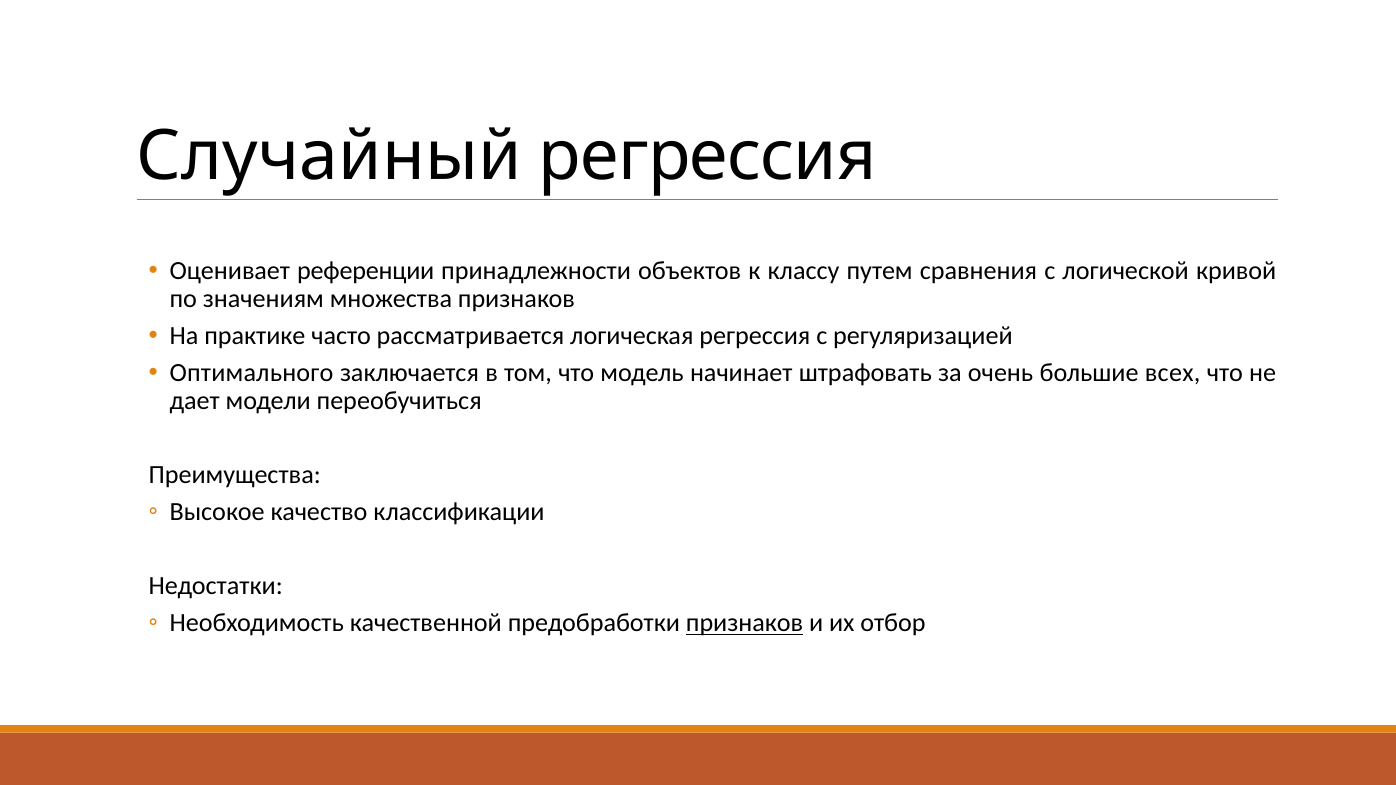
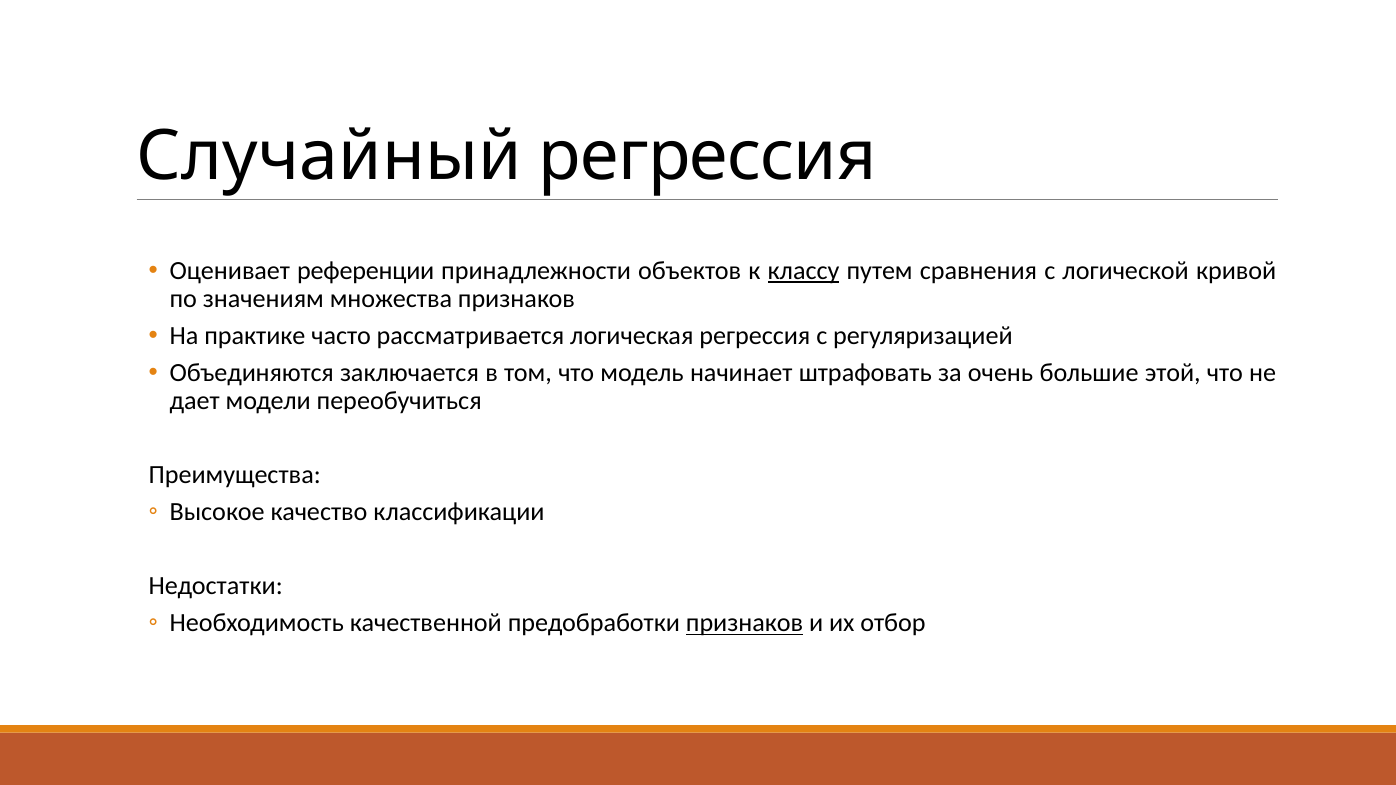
классу underline: none -> present
Оптимального: Оптимального -> Объединяются
всех: всех -> этой
